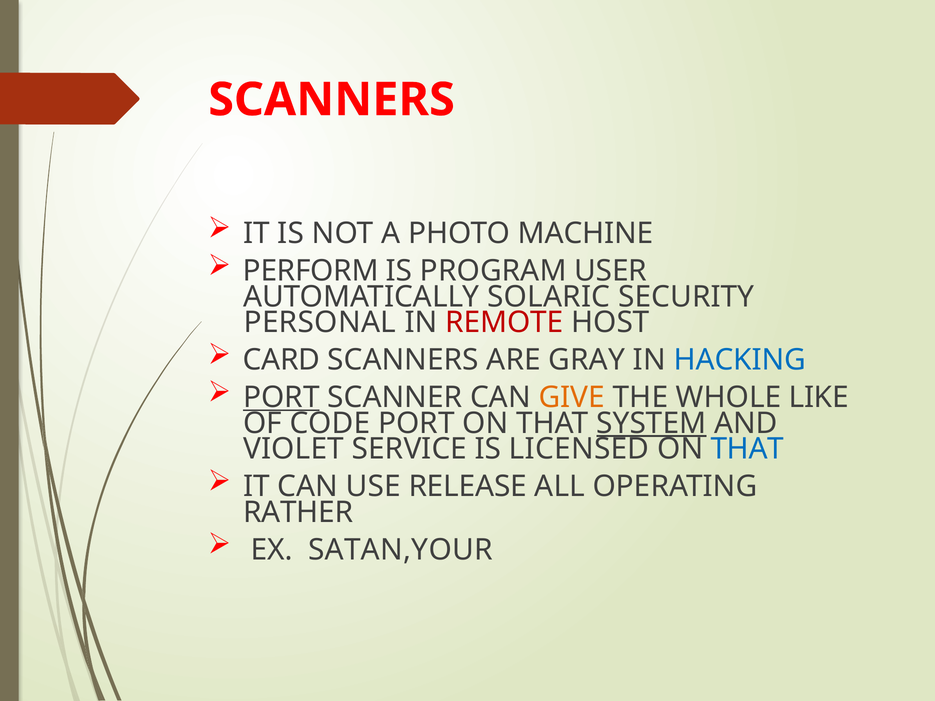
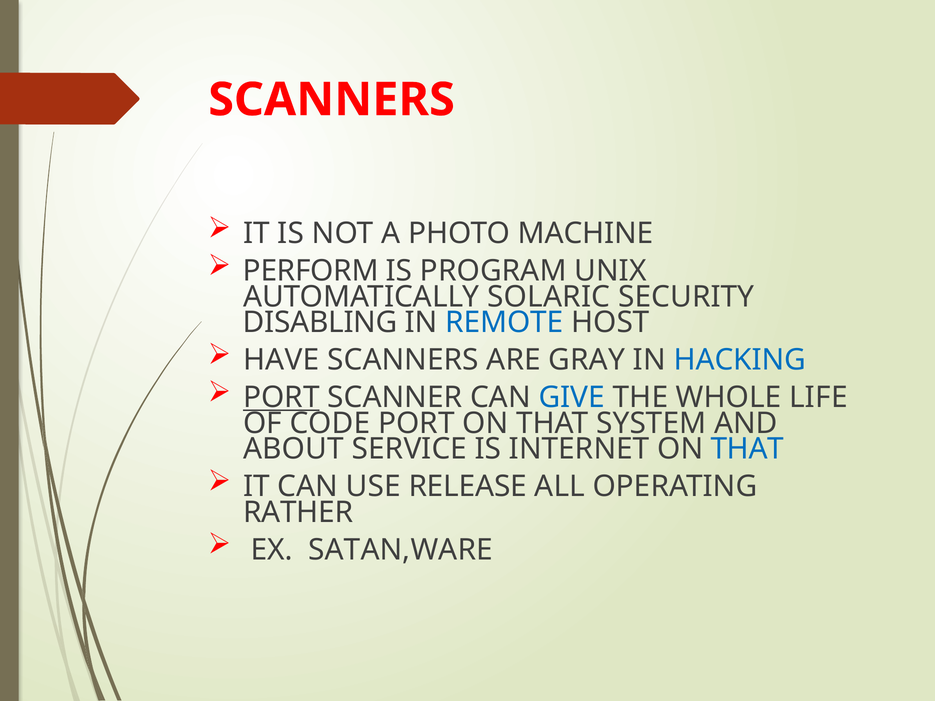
USER: USER -> UNIX
PERSONAL: PERSONAL -> DISABLING
REMOTE colour: red -> blue
CARD: CARD -> HAVE
GIVE colour: orange -> blue
LIKE: LIKE -> LIFE
SYSTEM underline: present -> none
VIOLET: VIOLET -> ABOUT
LICENSED: LICENSED -> INTERNET
SATAN,YOUR: SATAN,YOUR -> SATAN,WARE
